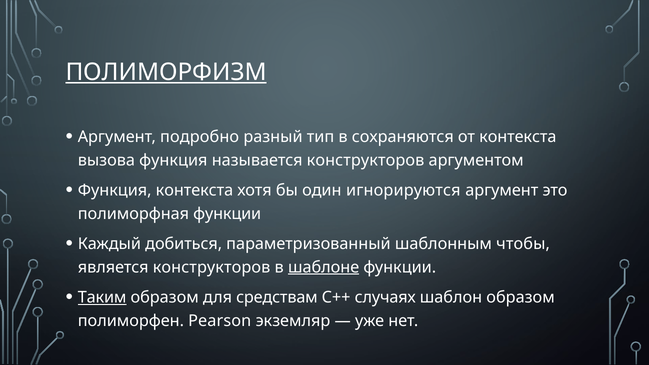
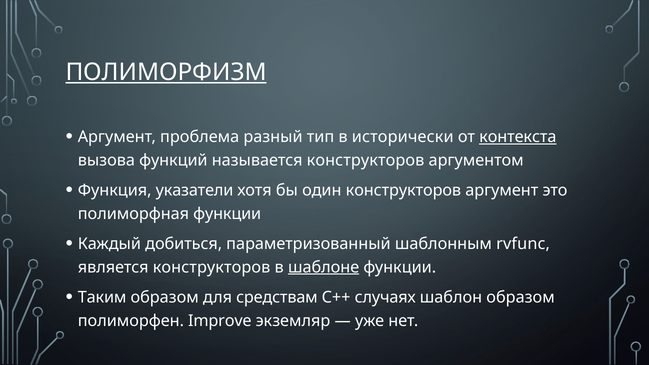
подробно: подробно -> проблема
сохраняются: сохраняются -> исторически
контекста at (518, 137) underline: none -> present
вызова функция: функция -> функций
Функция контекста: контекста -> указатели
один игнорируются: игнорируются -> конструкторов
чтобы: чтобы -> rvfunc
Таким underline: present -> none
Pearson: Pearson -> Improve
